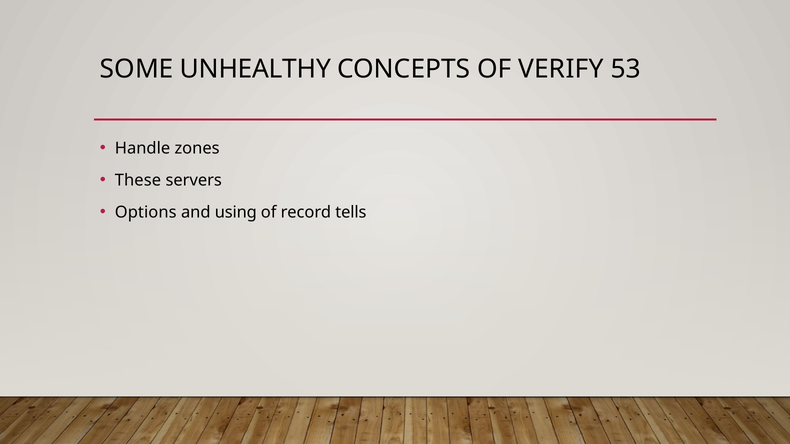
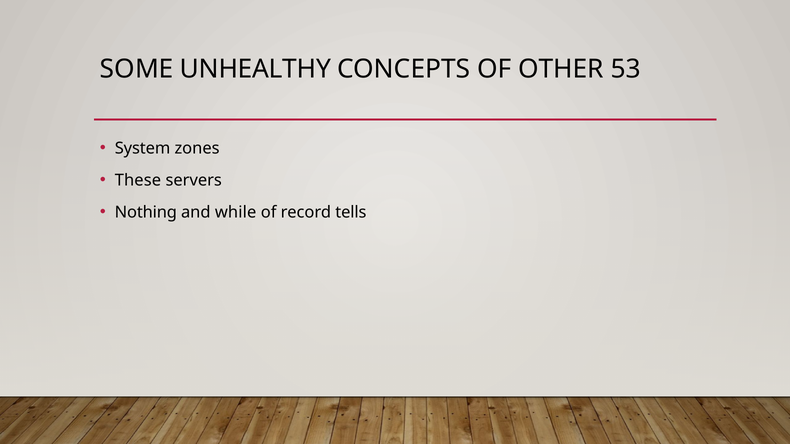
VERIFY: VERIFY -> OTHER
Handle: Handle -> System
Options: Options -> Nothing
using: using -> while
